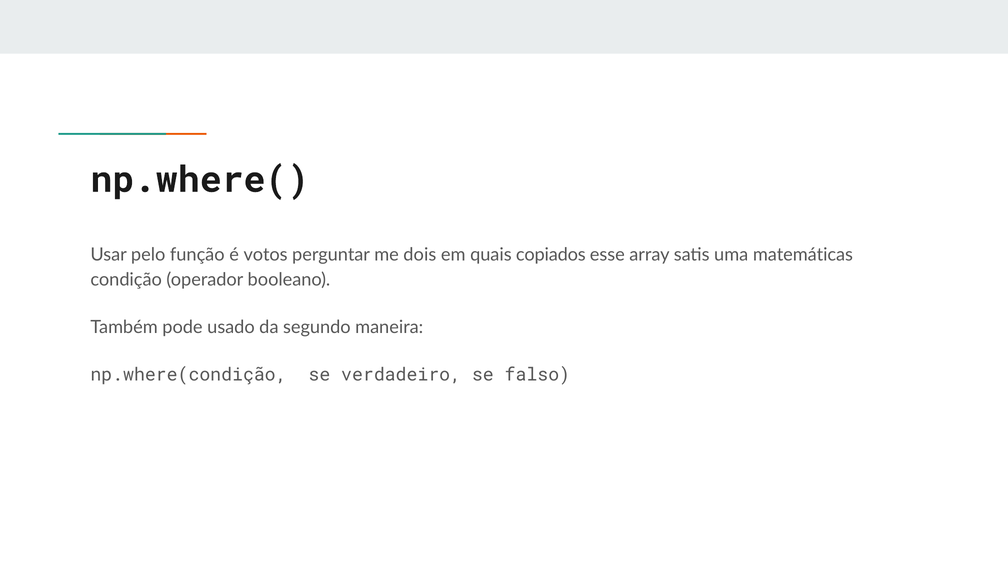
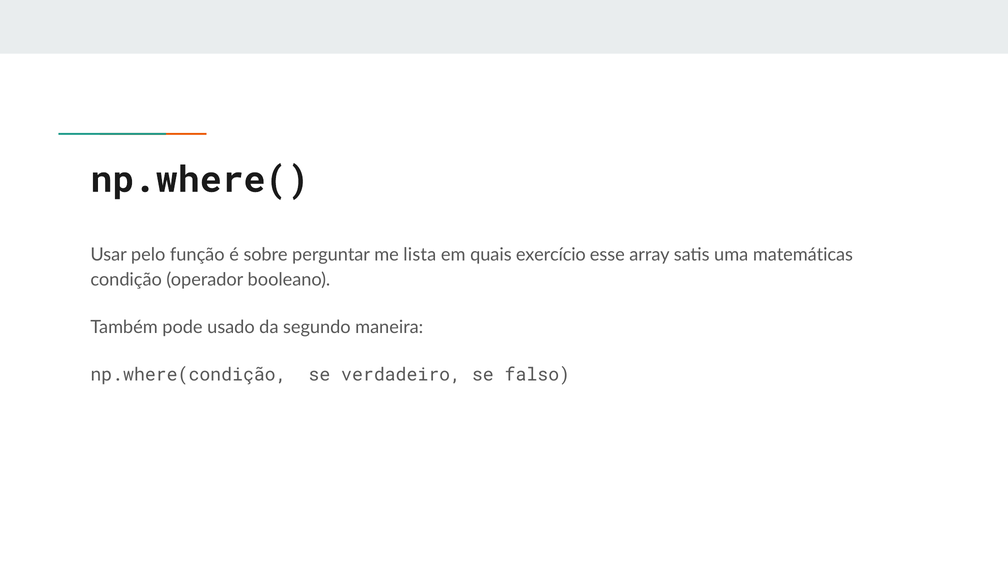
votos: votos -> sobre
dois: dois -> lista
copiados: copiados -> exercício
